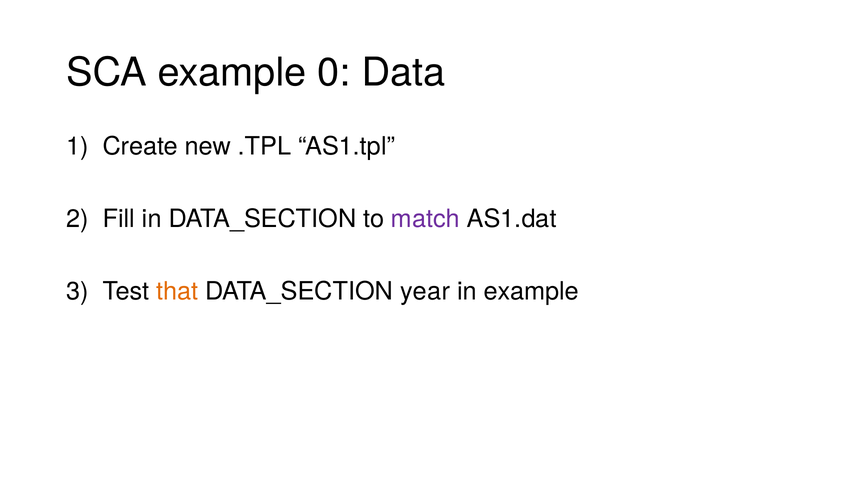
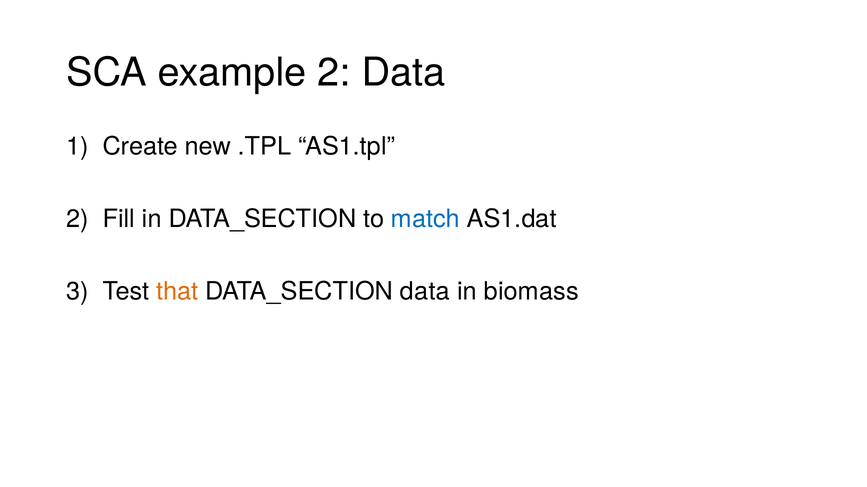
example 0: 0 -> 2
match colour: purple -> blue
DATA_SECTION year: year -> data
in example: example -> biomass
